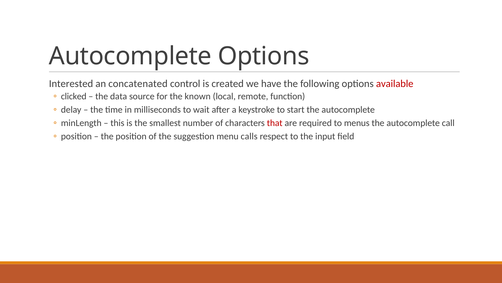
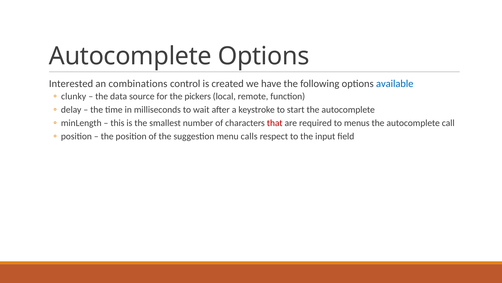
concatenated: concatenated -> combinations
available colour: red -> blue
clicked: clicked -> clunky
known: known -> pickers
